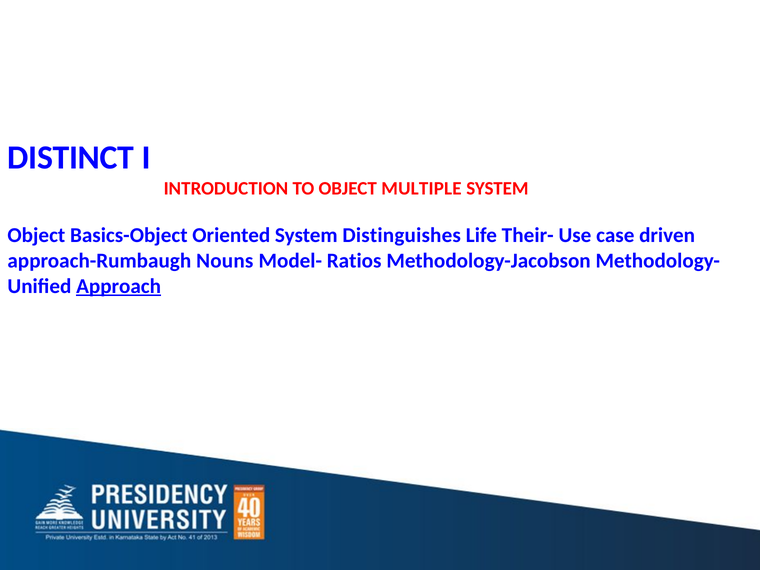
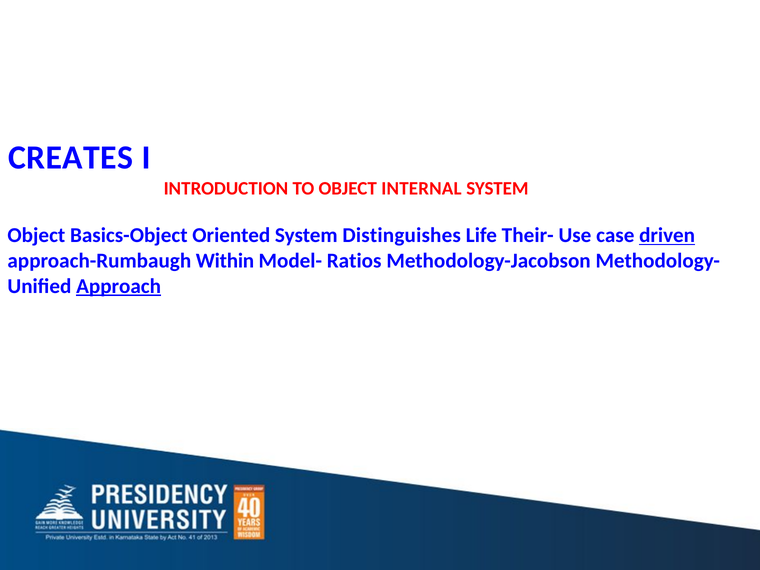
DISTINCT: DISTINCT -> CREATES
MULTIPLE: MULTIPLE -> INTERNAL
driven underline: none -> present
Nouns: Nouns -> Within
